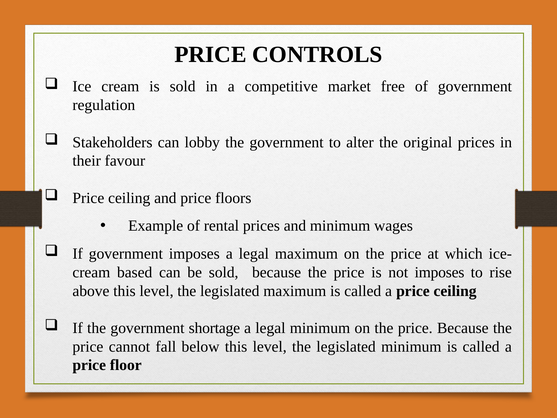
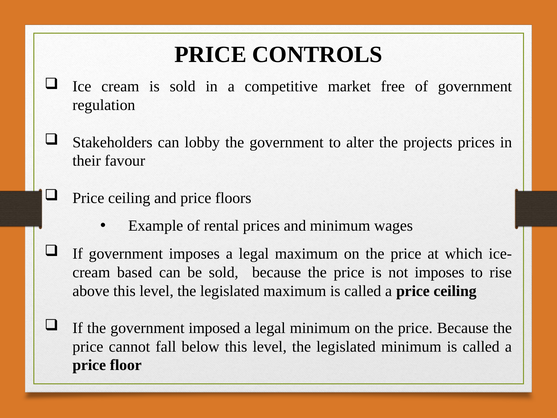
original: original -> projects
shortage: shortage -> imposed
